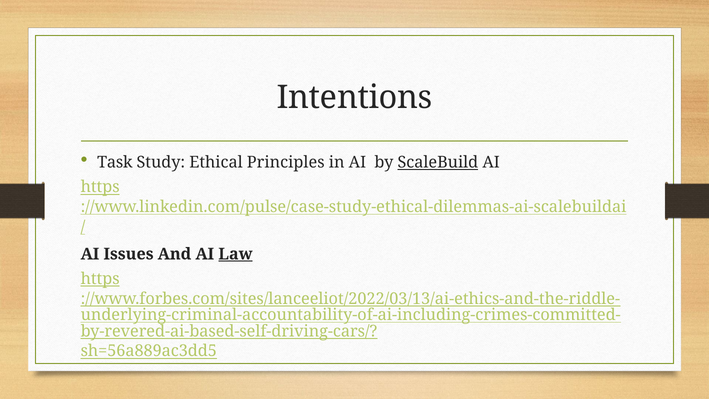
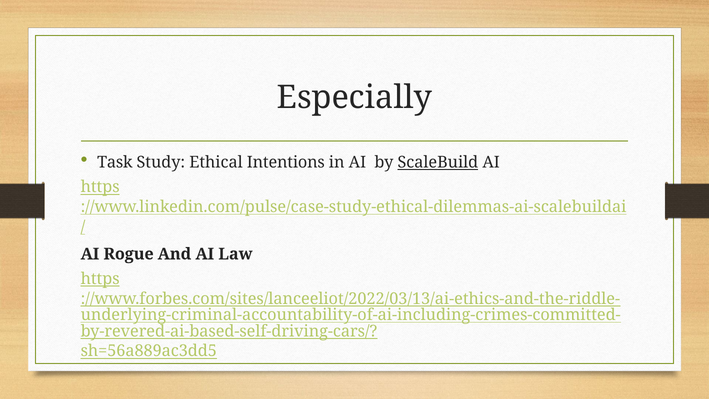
Intentions: Intentions -> Especially
Principles: Principles -> Intentions
Issues: Issues -> Rogue
Law underline: present -> none
